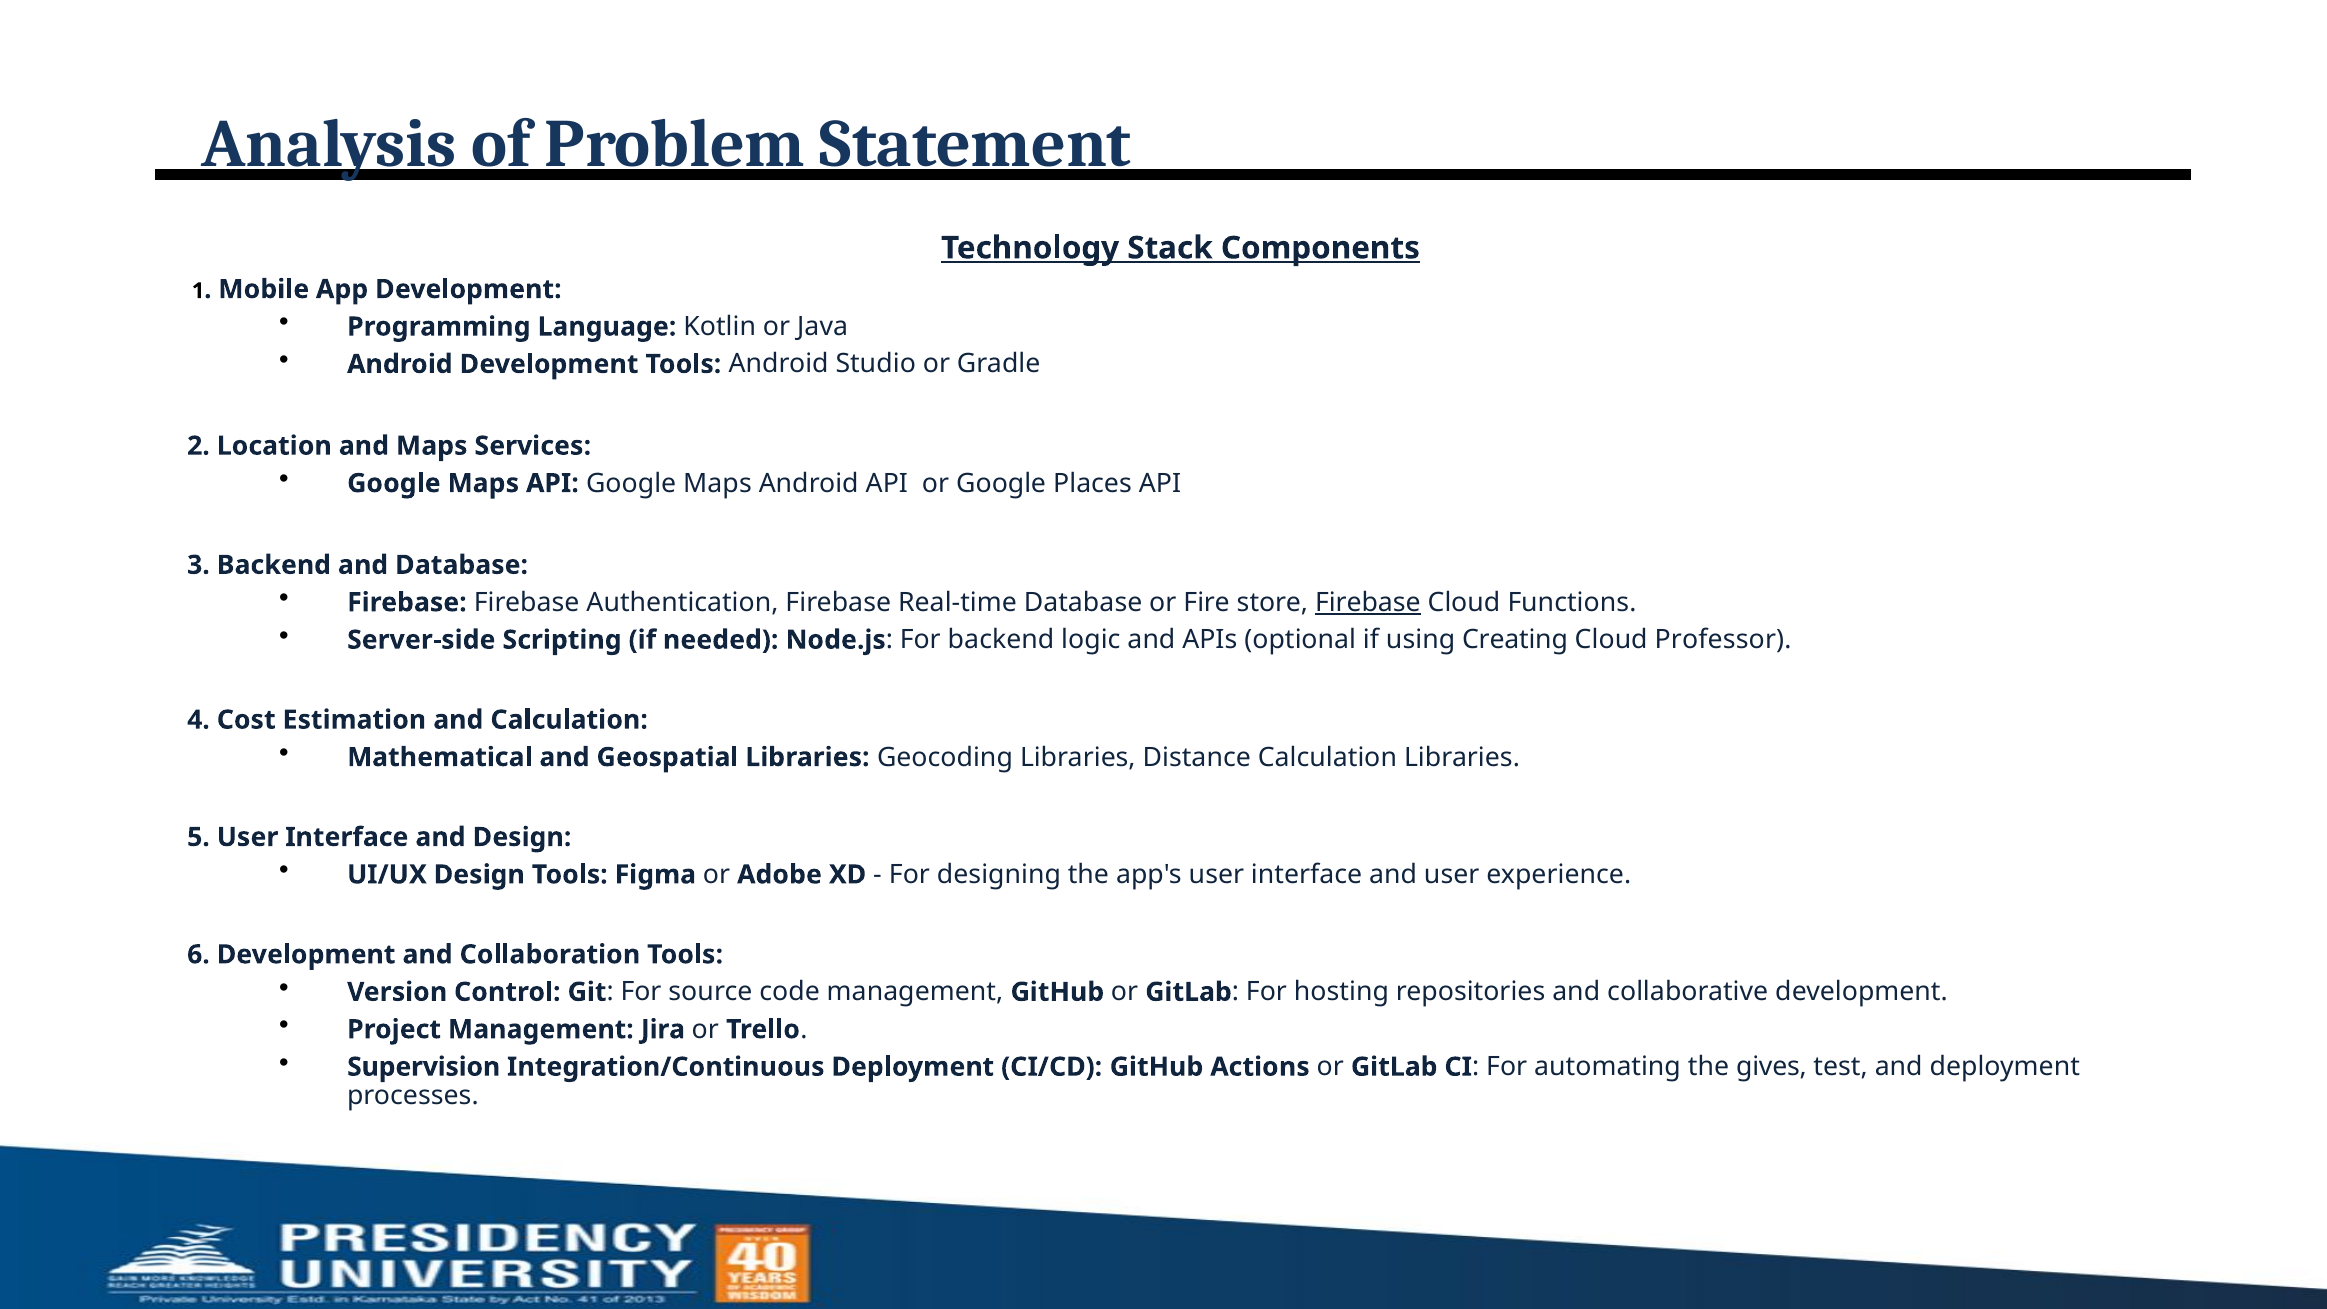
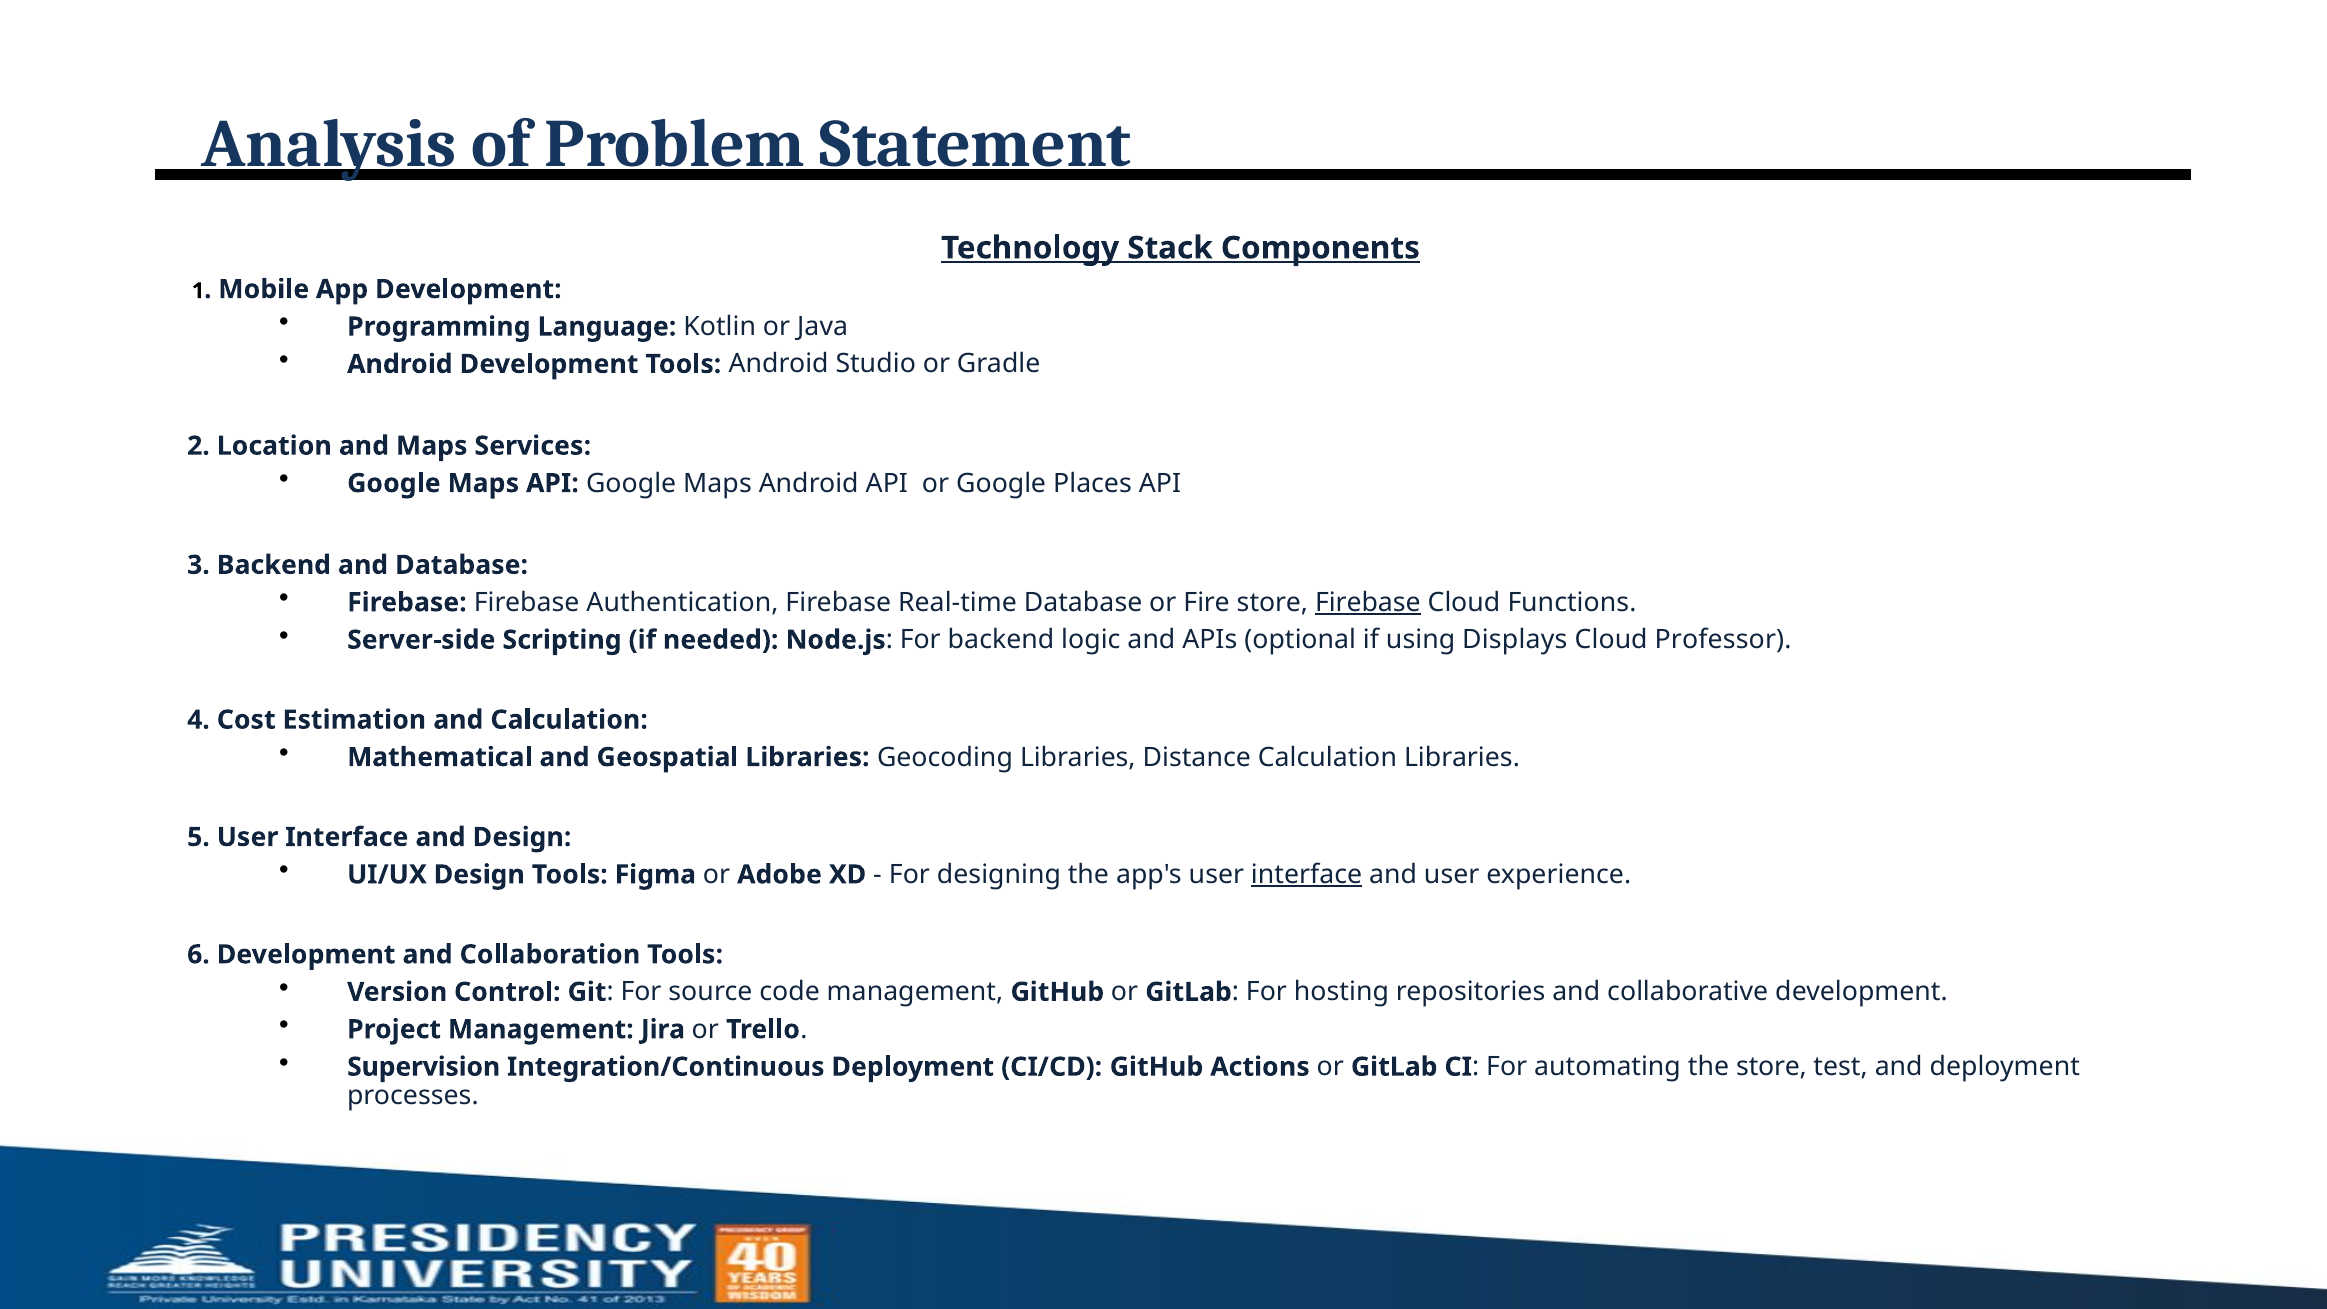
Creating: Creating -> Displays
interface at (1307, 875) underline: none -> present
the gives: gives -> store
